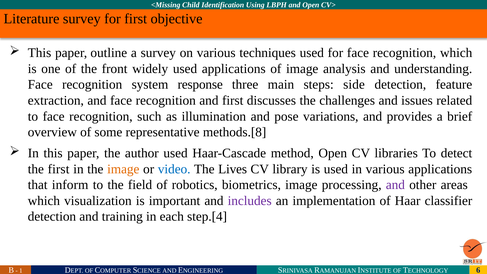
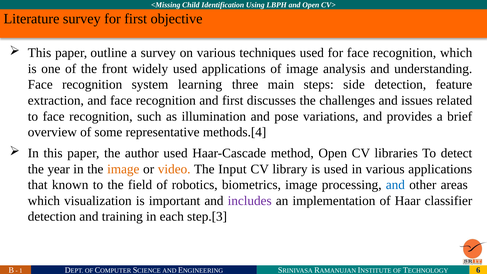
response: response -> learning
methods.[8: methods.[8 -> methods.[4
the first: first -> year
video colour: blue -> orange
Lives: Lives -> Input
inform: inform -> known
and at (395, 185) colour: purple -> blue
step.[4: step.[4 -> step.[3
